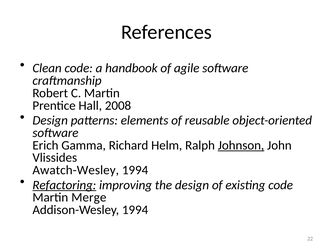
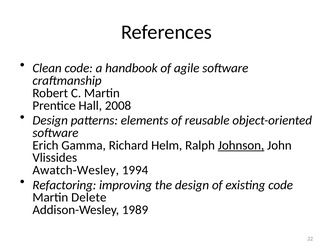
Refactoring underline: present -> none
Merge: Merge -> Delete
Addison-Wesley 1994: 1994 -> 1989
